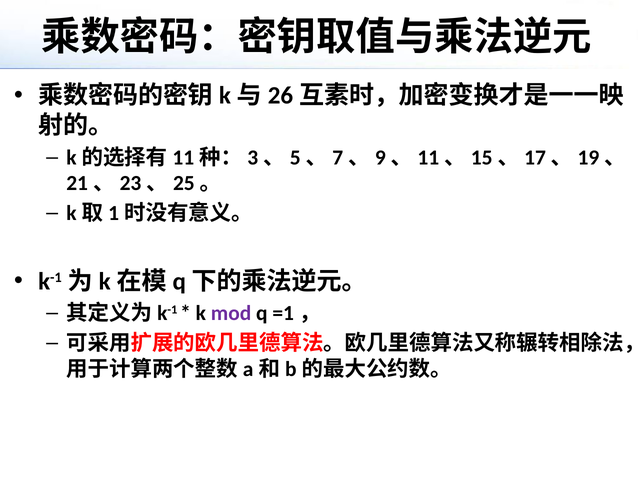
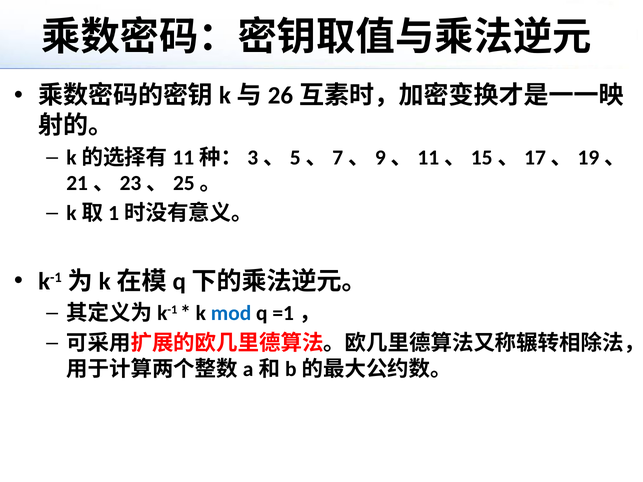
mod colour: purple -> blue
